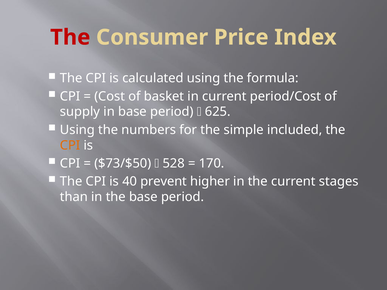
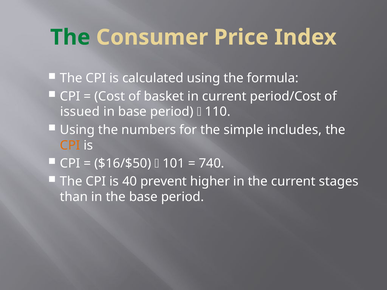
The at (70, 37) colour: red -> green
supply: supply -> issued
625: 625 -> 110
included: included -> includes
$73/$50: $73/$50 -> $16/$50
528: 528 -> 101
170: 170 -> 740
